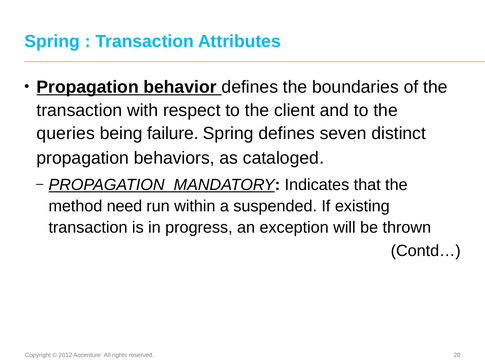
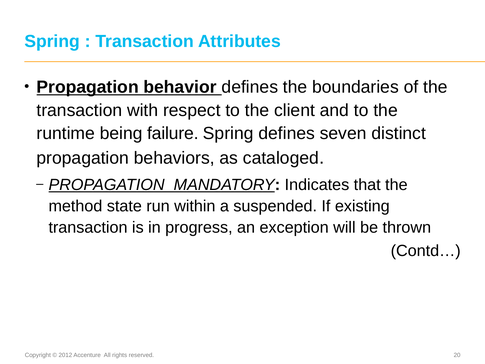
queries: queries -> runtime
need: need -> state
